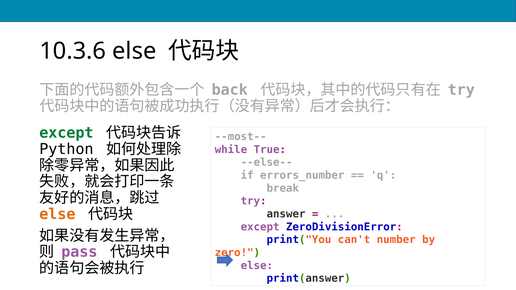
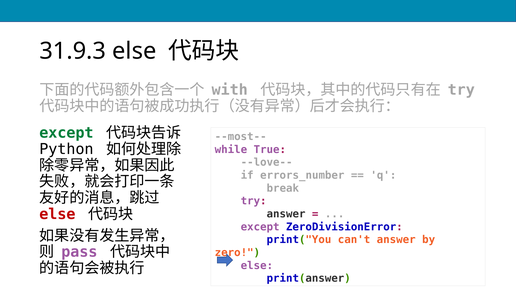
10.3.6: 10.3.6 -> 31.9.3
back: back -> with
--else--: --else-- -> --love--
else at (57, 214) colour: orange -> red
can't number: number -> answer
